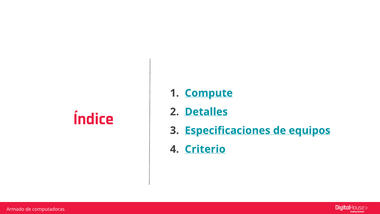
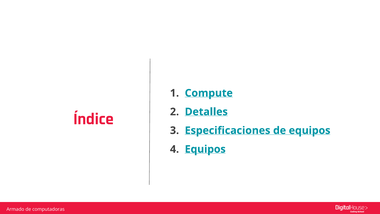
Criterio at (205, 149): Criterio -> Equipos
